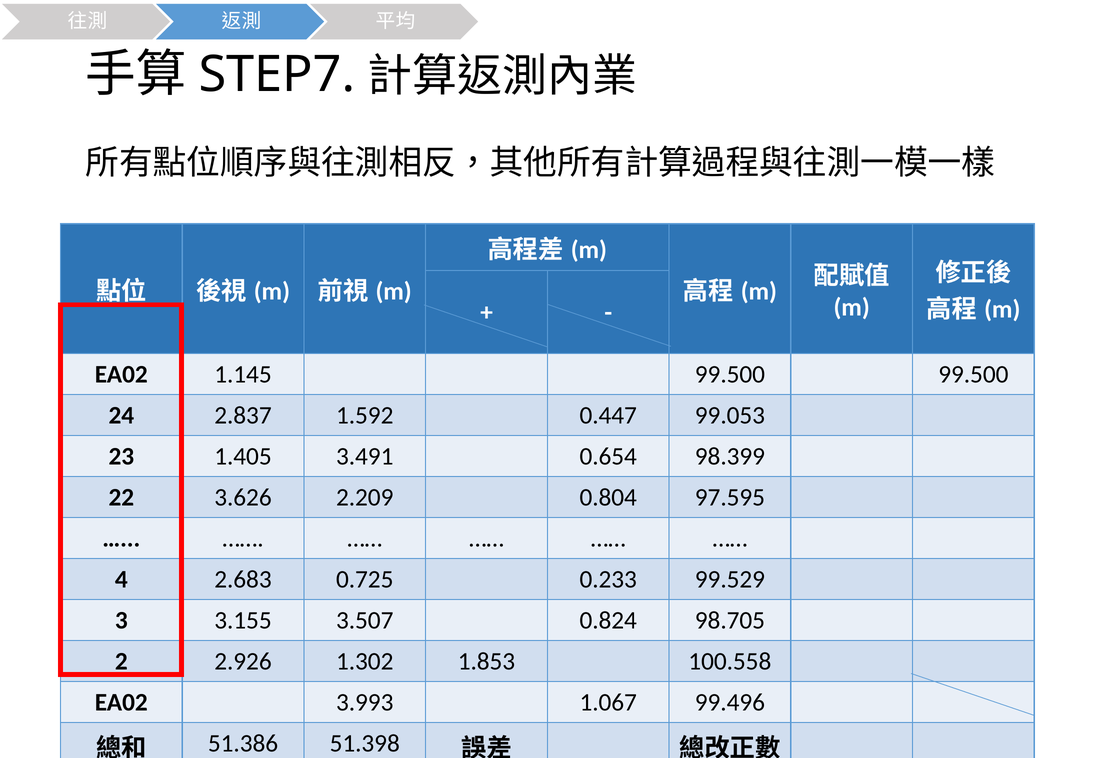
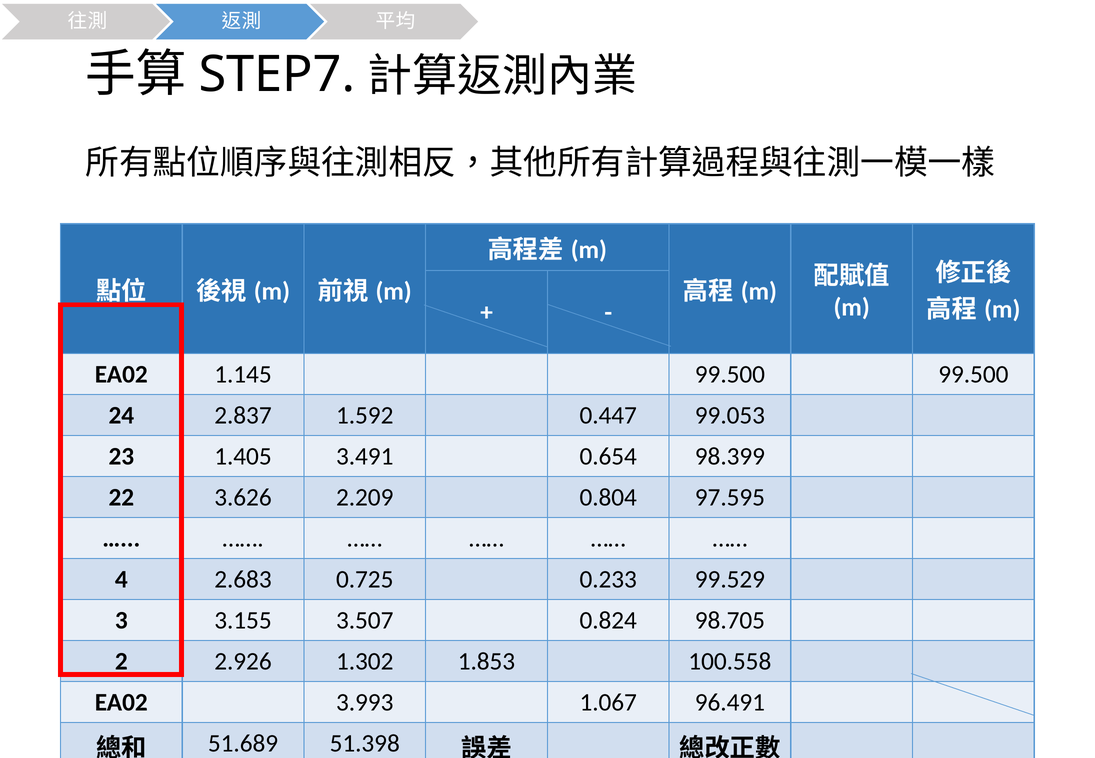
99.496: 99.496 -> 96.491
51.386: 51.386 -> 51.689
